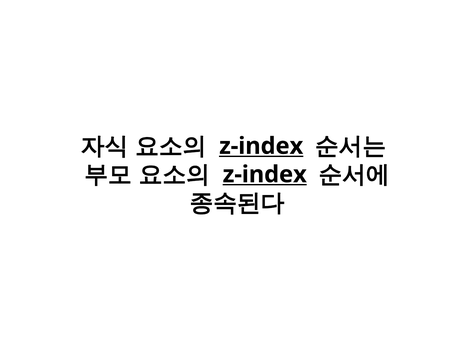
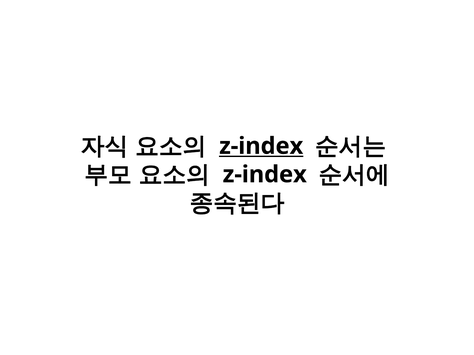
z-index at (265, 175) underline: present -> none
